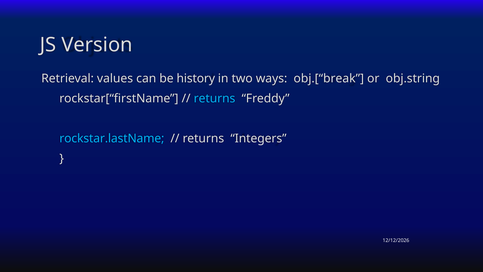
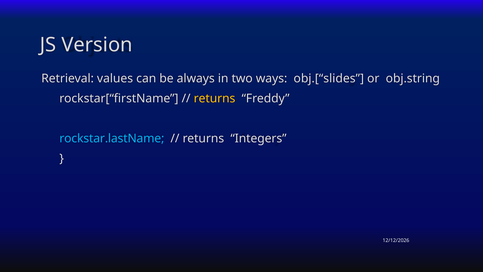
history: history -> always
obj.[“break: obj.[“break -> obj.[“slides
returns at (215, 98) colour: light blue -> yellow
